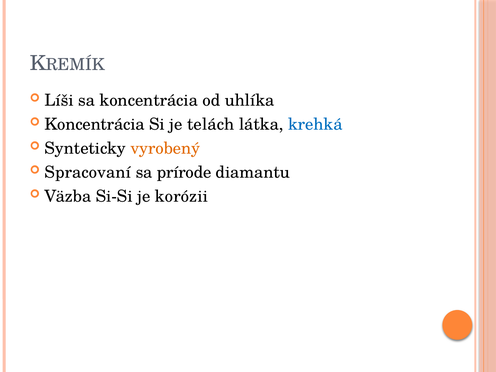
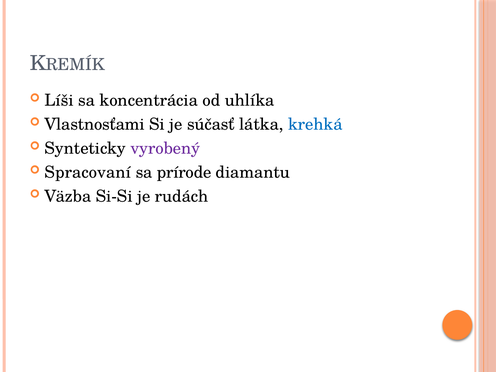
Koncentrácia at (95, 124): Koncentrácia -> Vlastnosťami
telách: telách -> súčasť
vyrobený colour: orange -> purple
korózii: korózii -> rudách
